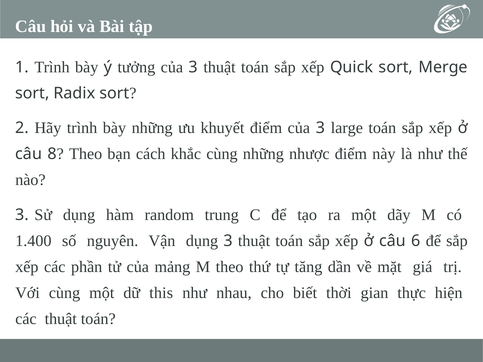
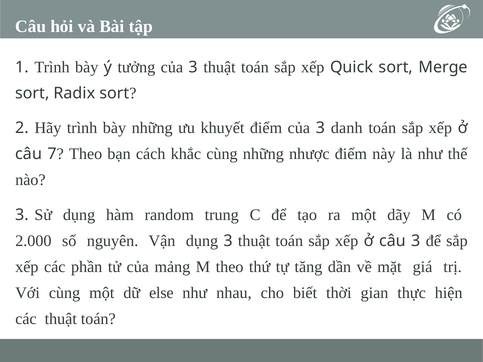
large: large -> danh
8: 8 -> 7
1.400: 1.400 -> 2.000
câu 6: 6 -> 3
this: this -> else
